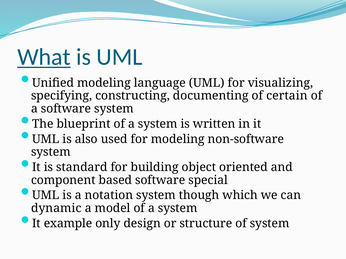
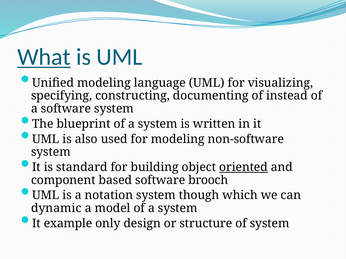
certain: certain -> instead
oriented underline: none -> present
special: special -> brooch
